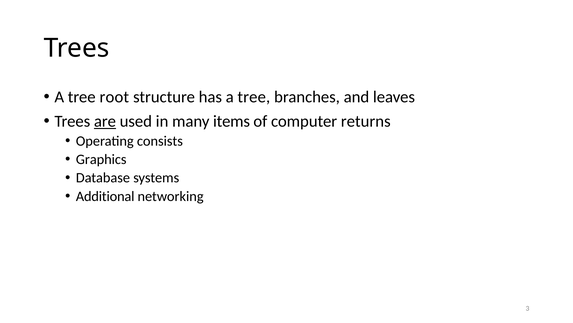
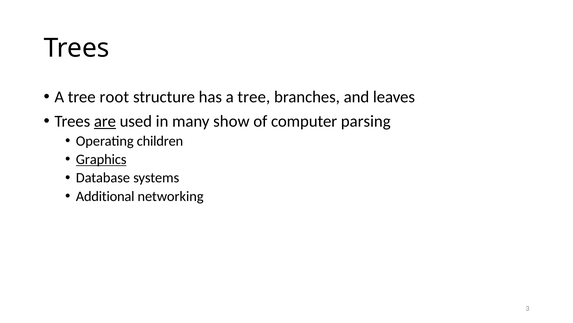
items: items -> show
returns: returns -> parsing
consists: consists -> children
Graphics underline: none -> present
